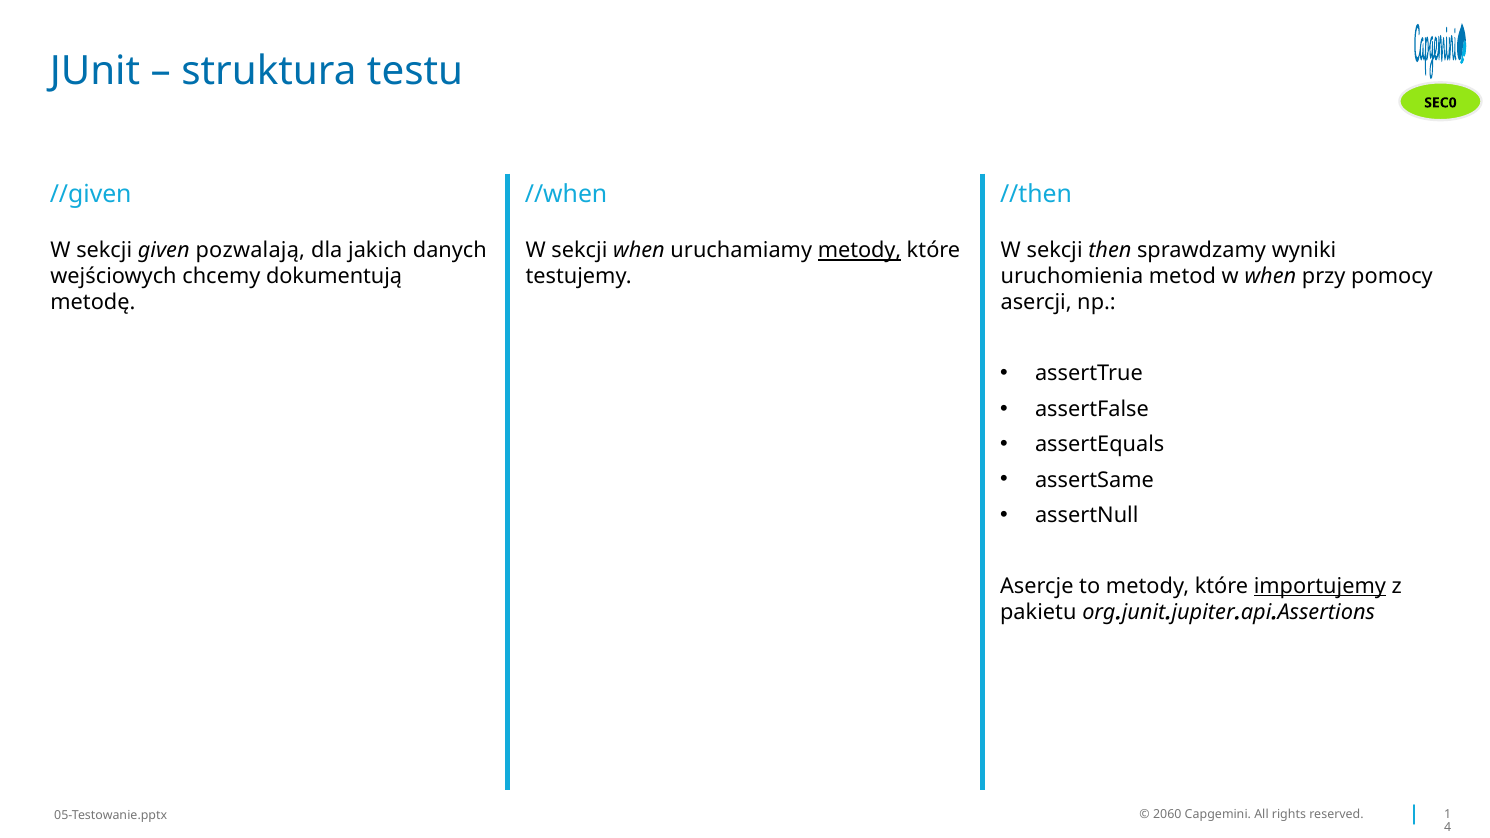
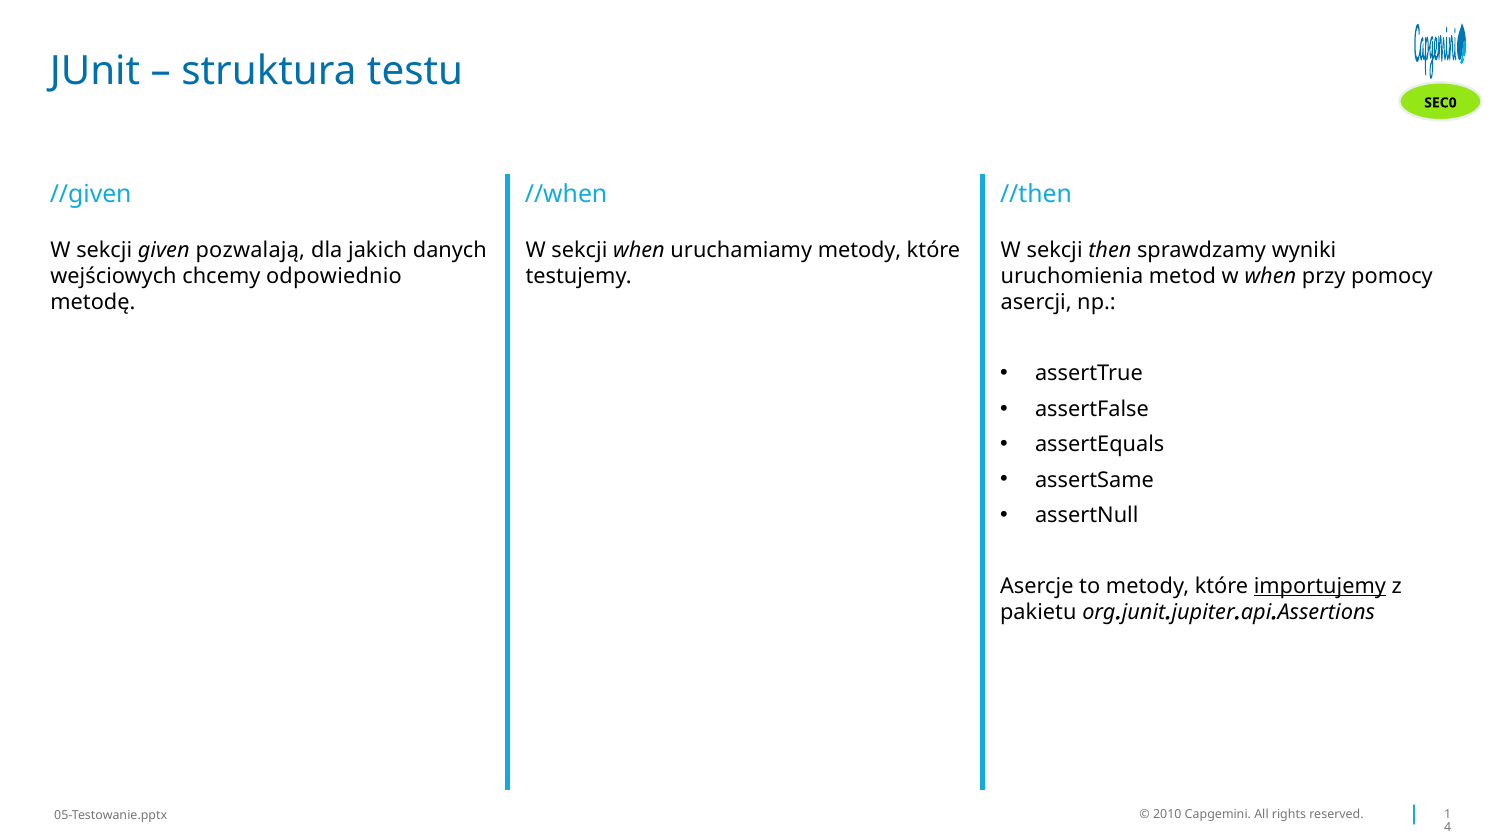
metody at (860, 251) underline: present -> none
dokumentują: dokumentują -> odpowiednio
2060: 2060 -> 2010
